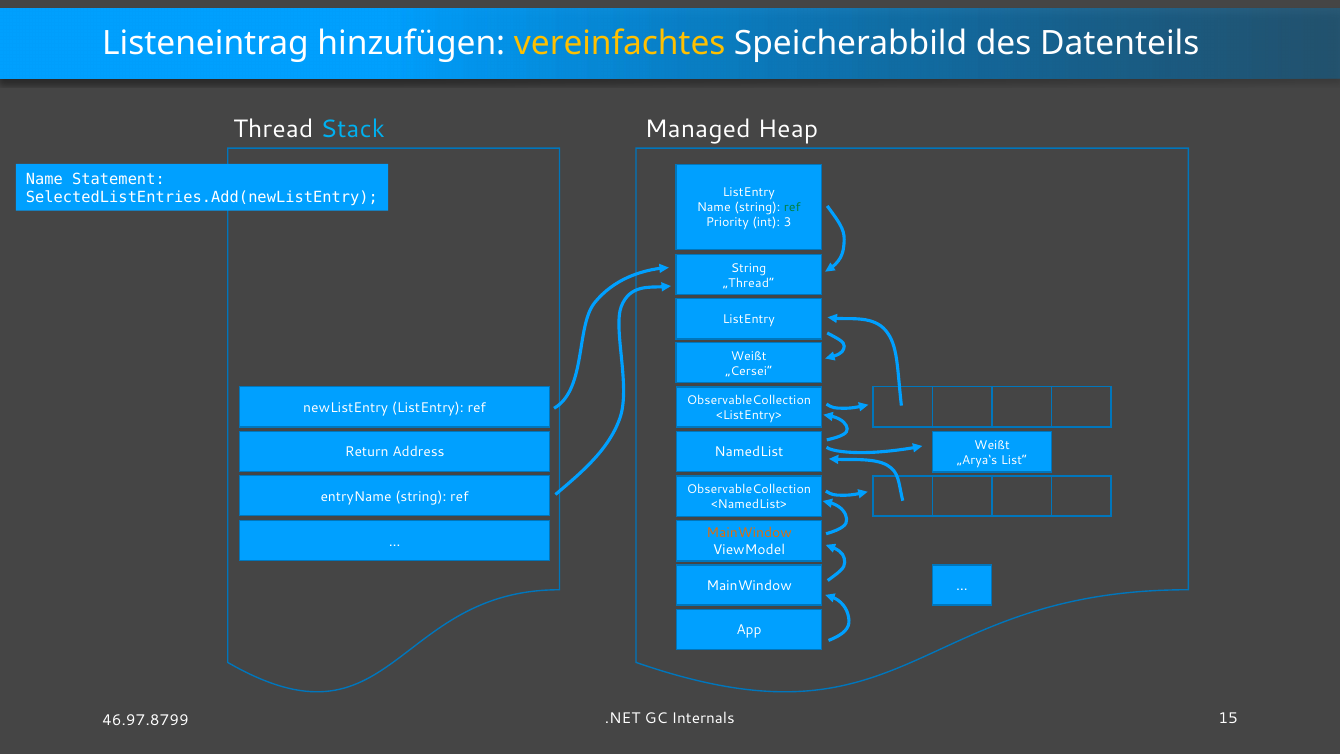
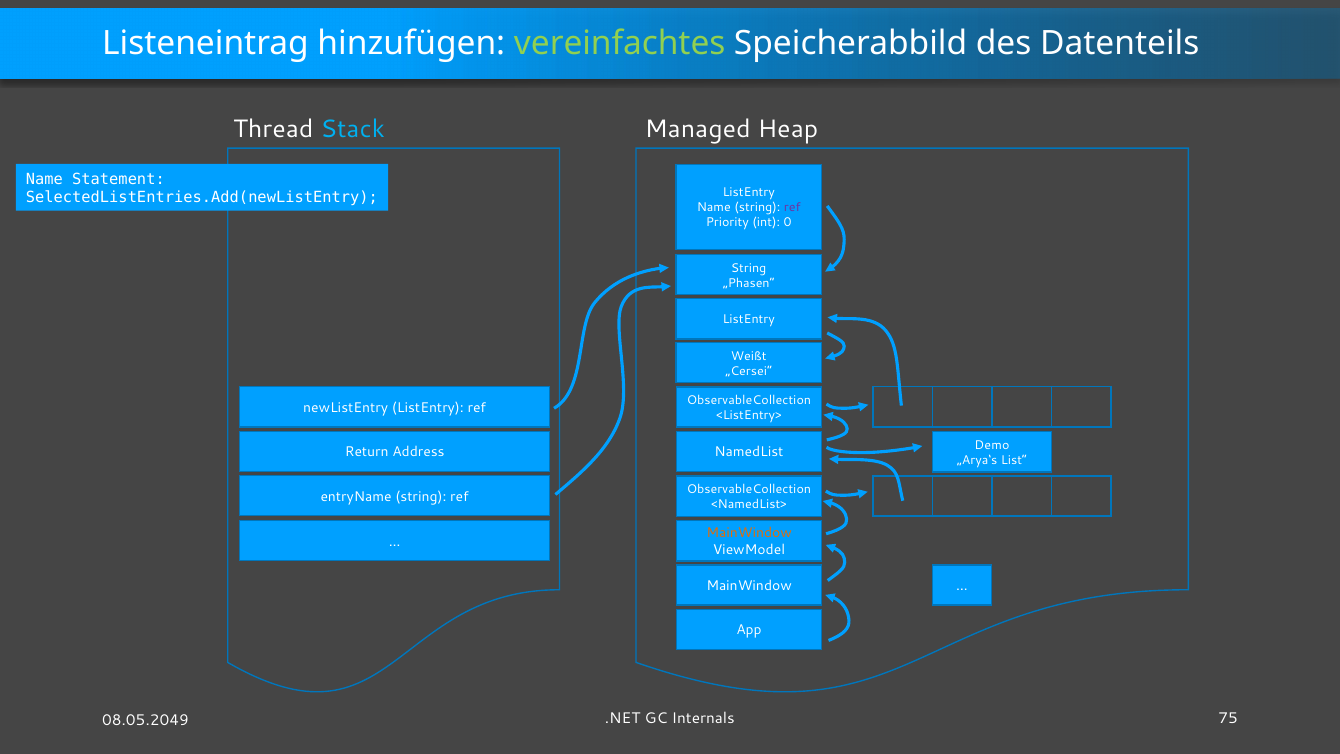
vereinfachtes colour: yellow -> light green
ref at (792, 208) colour: green -> purple
3: 3 -> 0
„Thread“: „Thread“ -> „Phasen“
Weißt at (992, 445): Weißt -> Demo
15: 15 -> 75
46.97.8799: 46.97.8799 -> 08.05.2049
